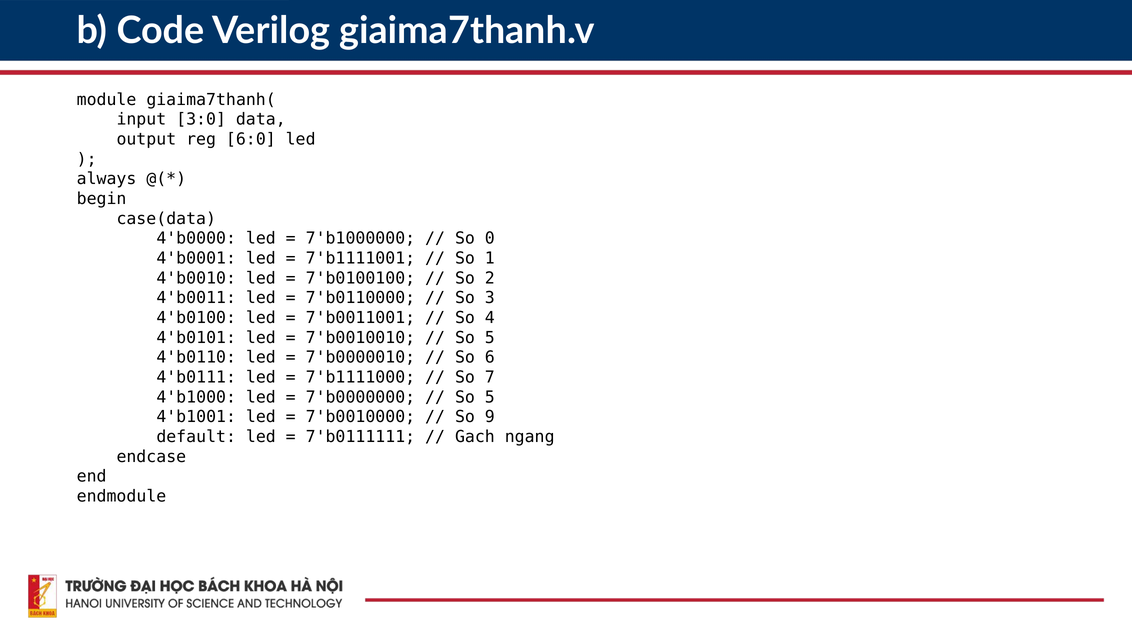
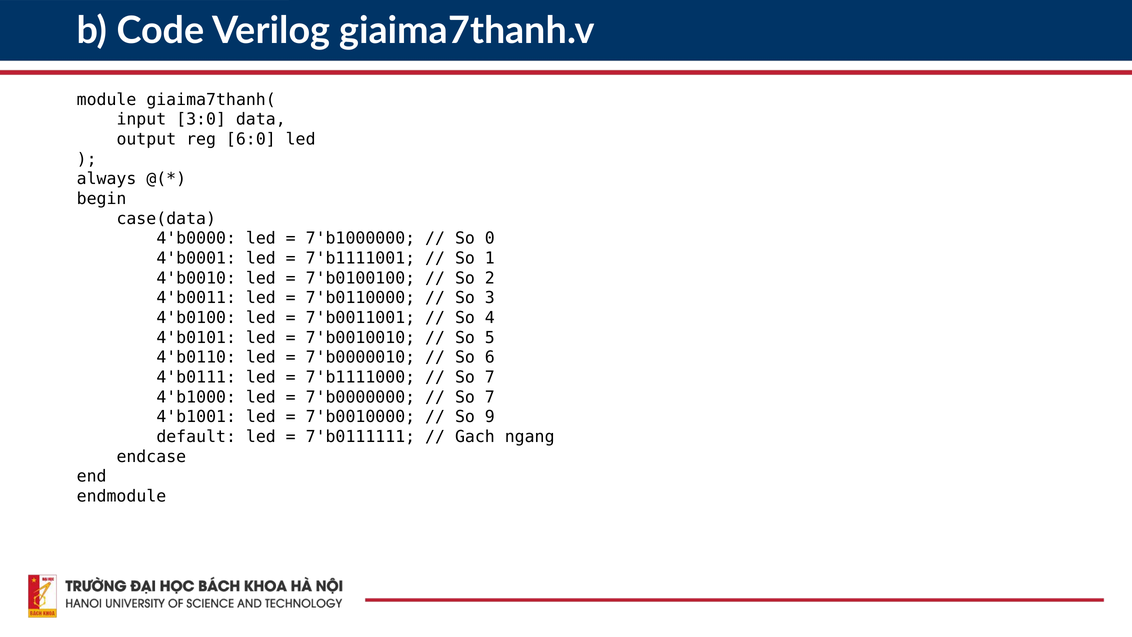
5 at (490, 397): 5 -> 7
